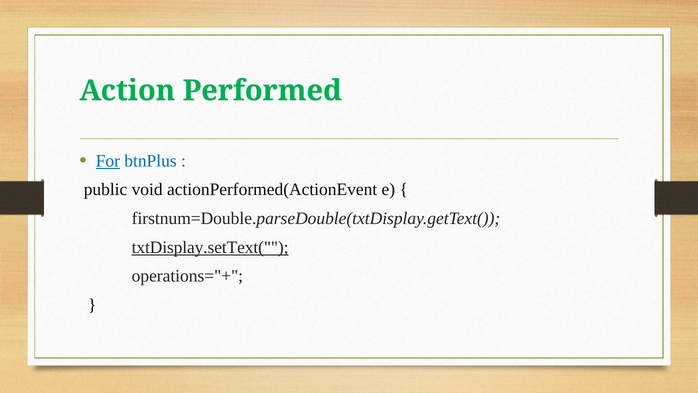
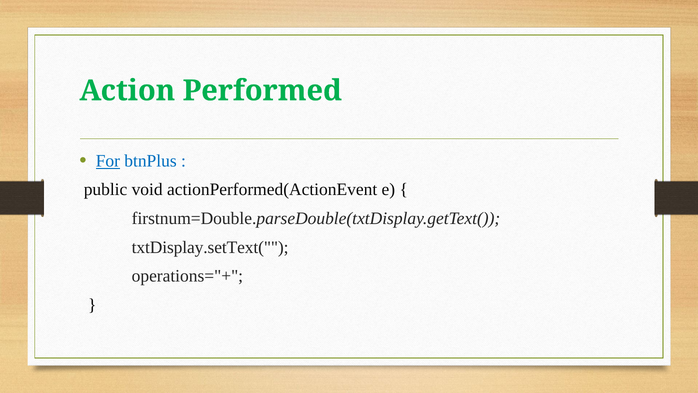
txtDisplay.setText( underline: present -> none
